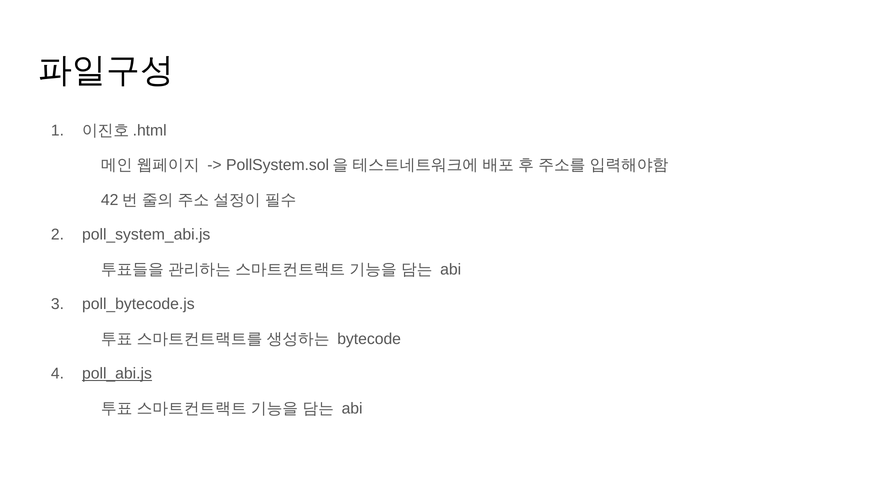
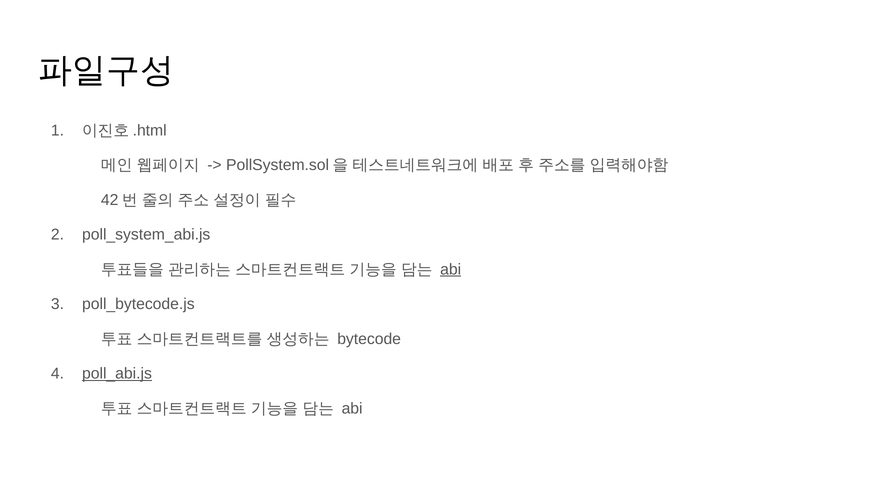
abi at (451, 269) underline: none -> present
